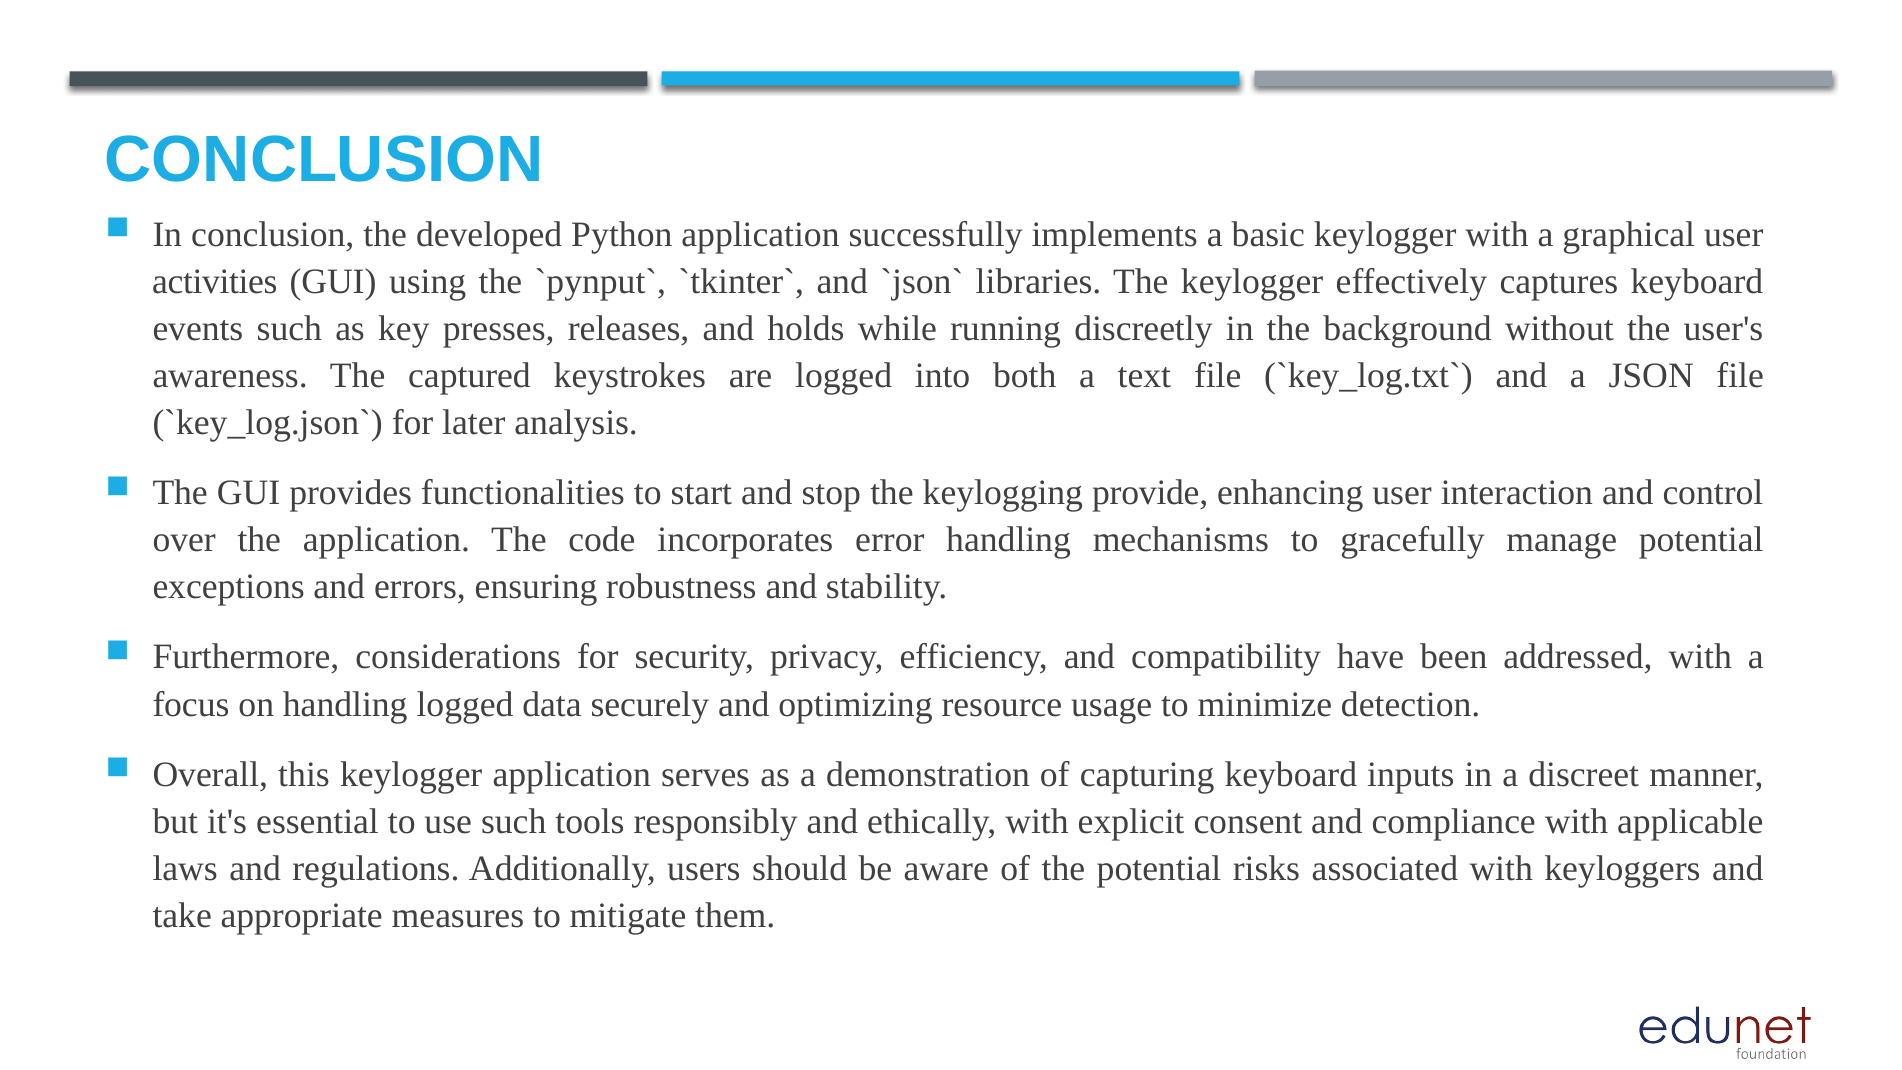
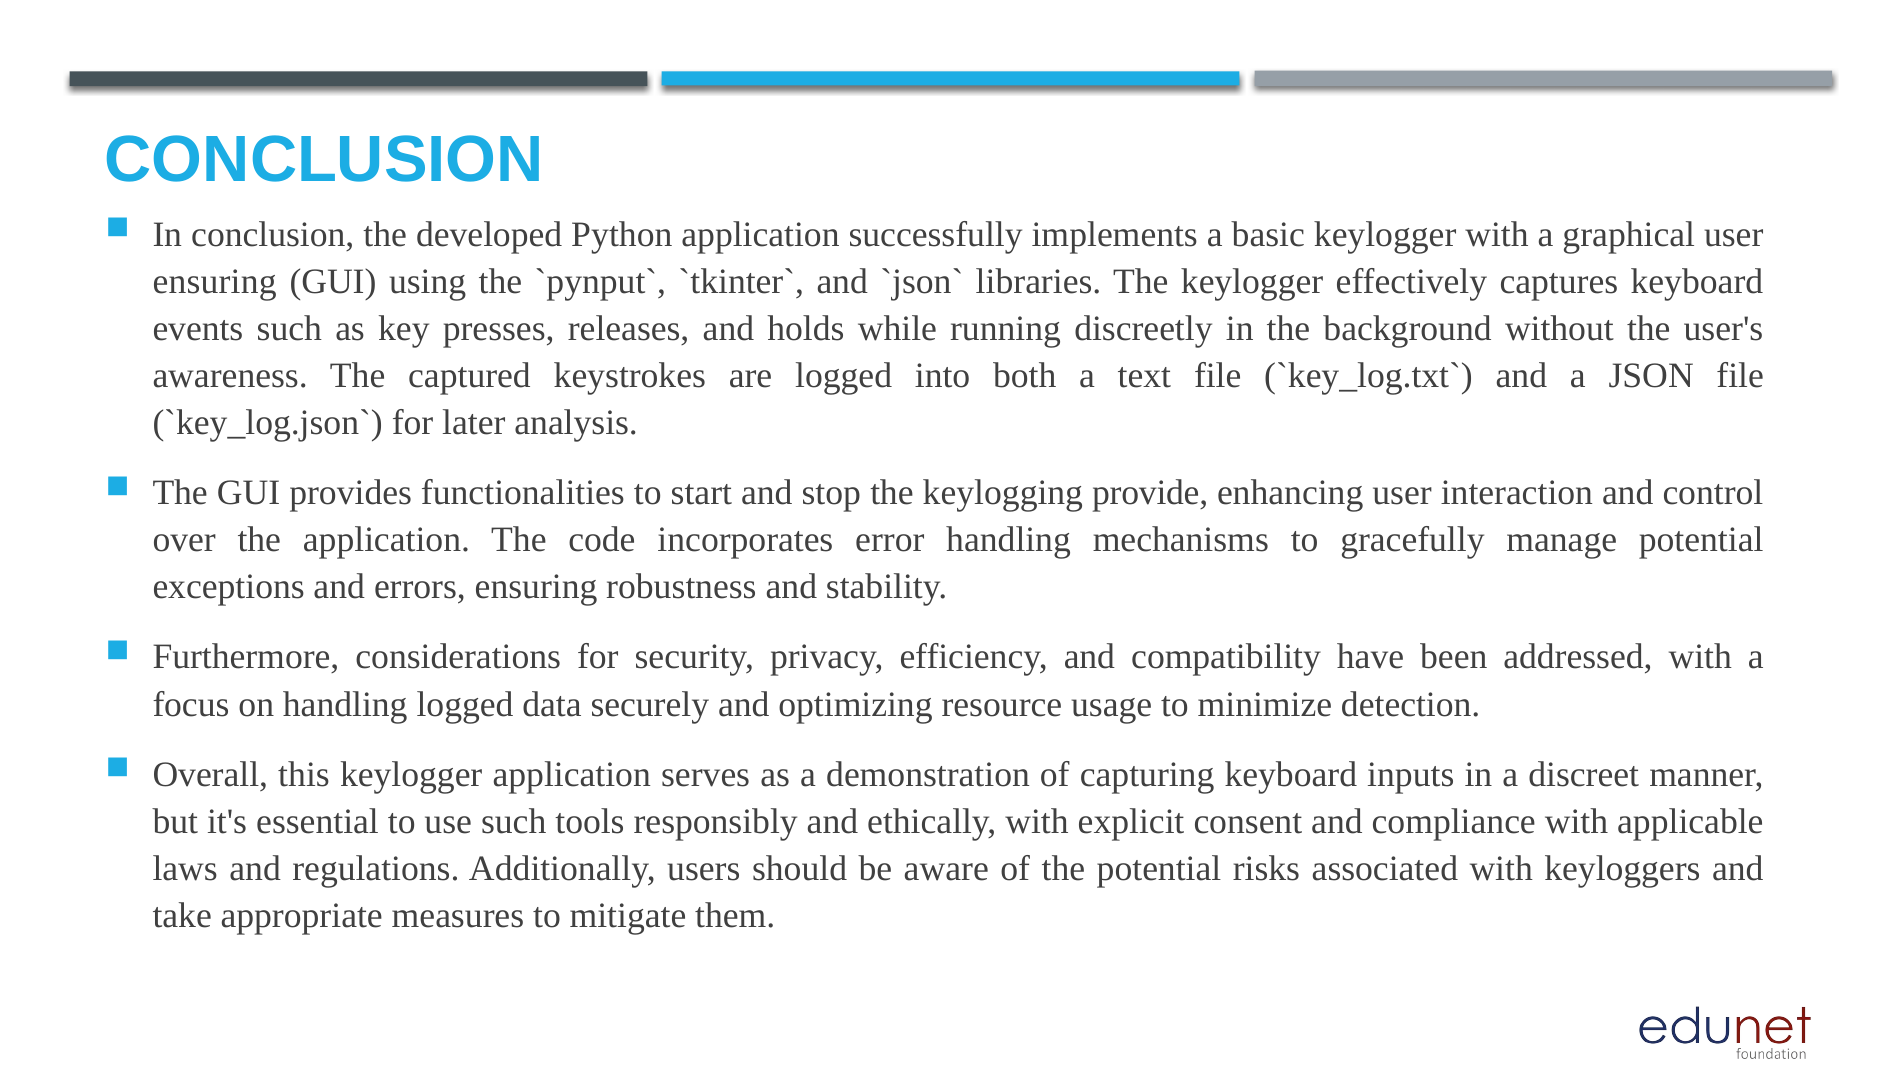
activities at (215, 282): activities -> ensuring
